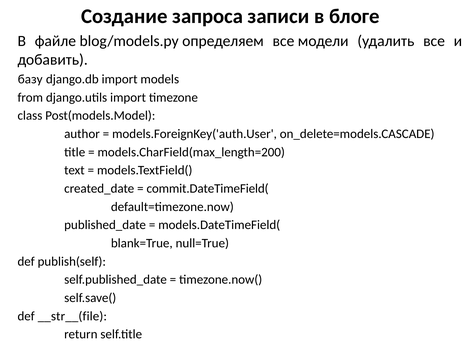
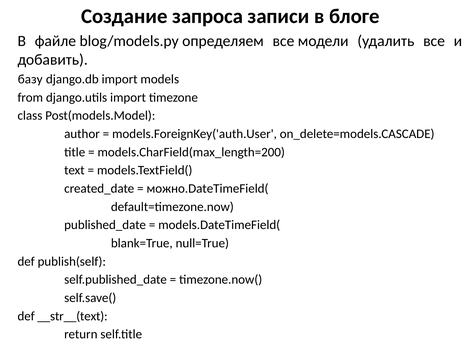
commit.DateTimeField(: commit.DateTimeField( -> можно.DateTimeField(
__str__(file: __str__(file -> __str__(text
